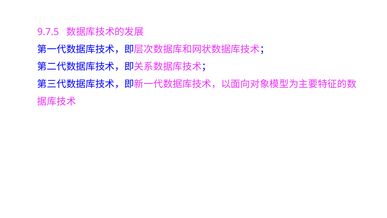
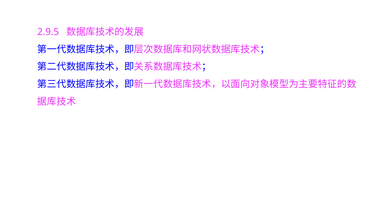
9.7.5: 9.7.5 -> 2.9.5
